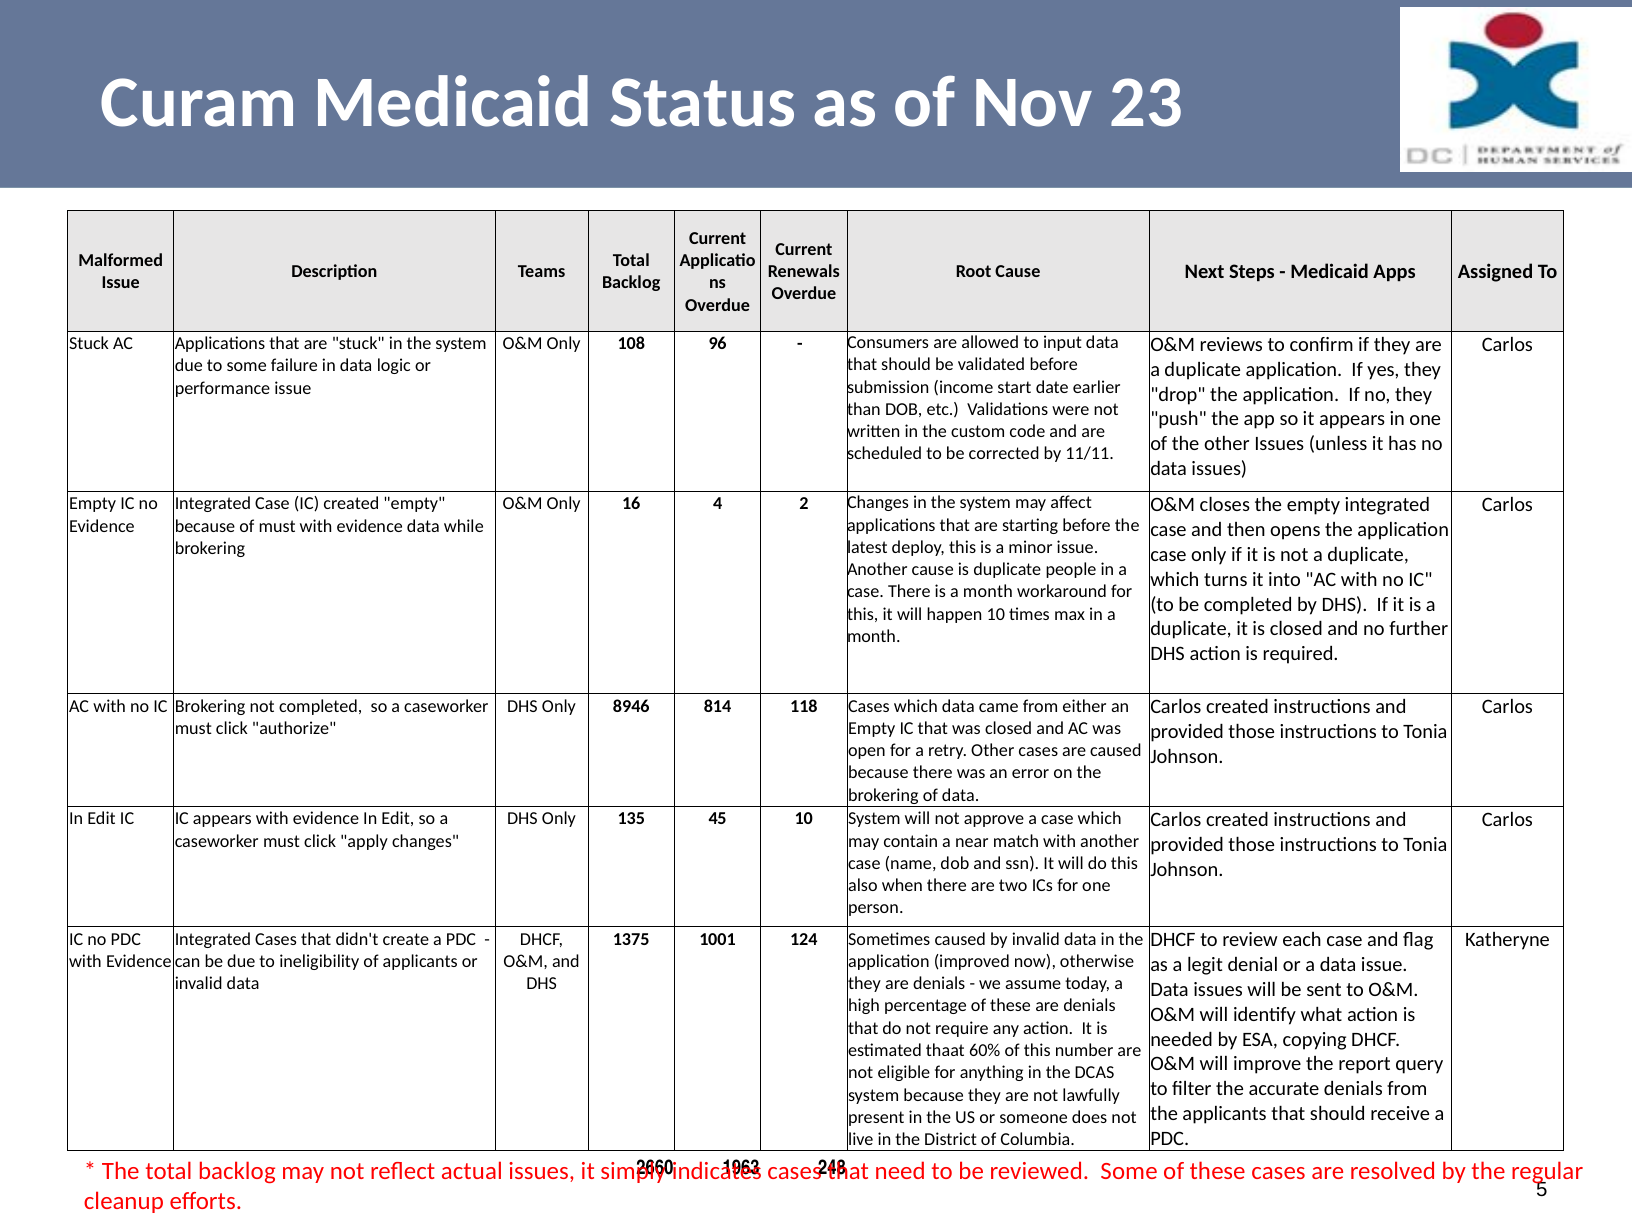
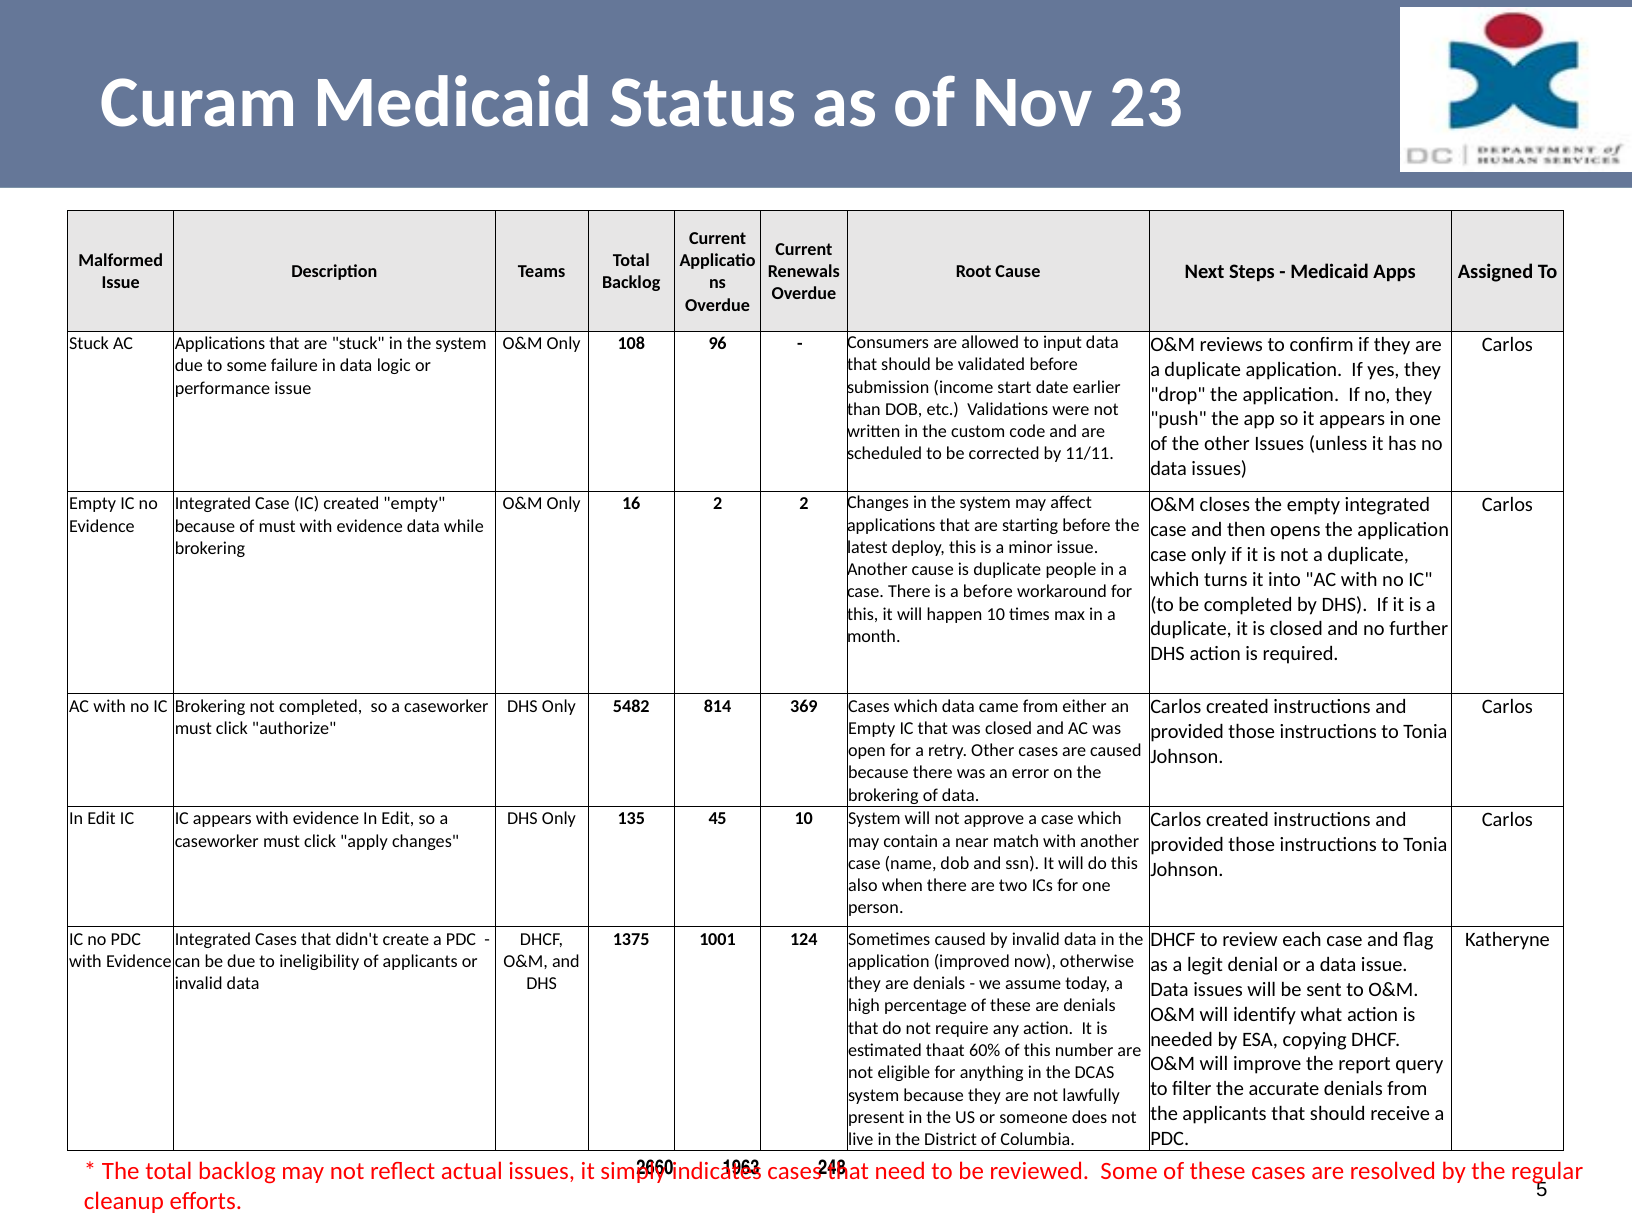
16 4: 4 -> 2
is a month: month -> before
8946: 8946 -> 5482
118: 118 -> 369
